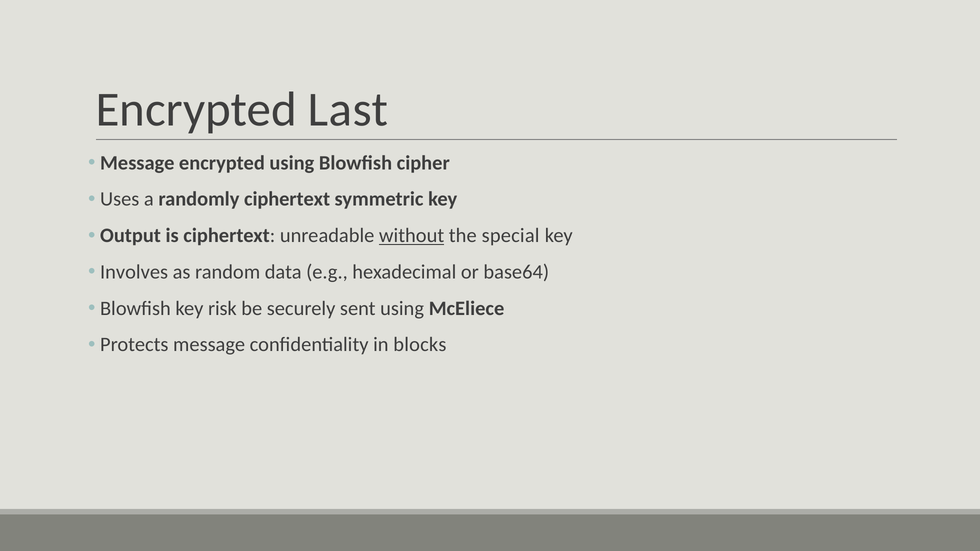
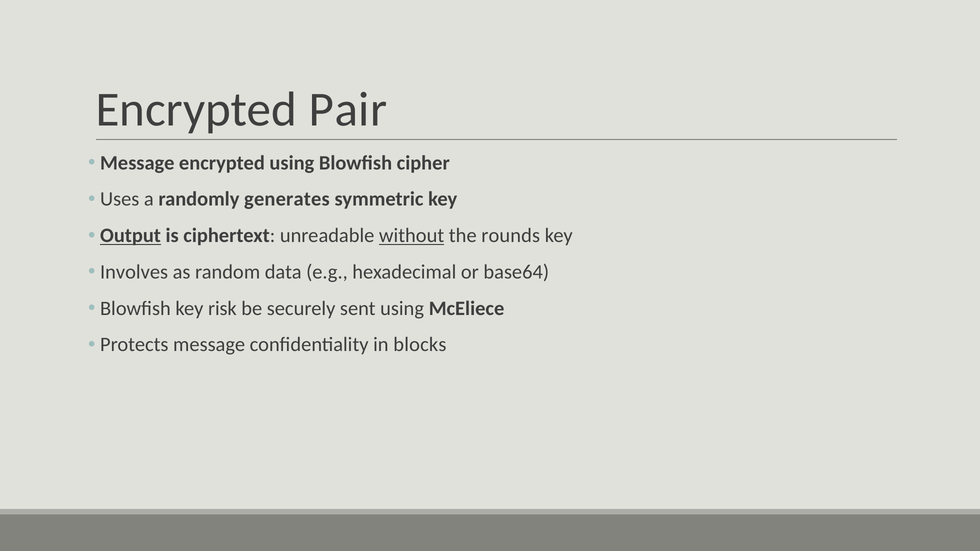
Last: Last -> Pair
randomly ciphertext: ciphertext -> generates
Output underline: none -> present
special: special -> rounds
